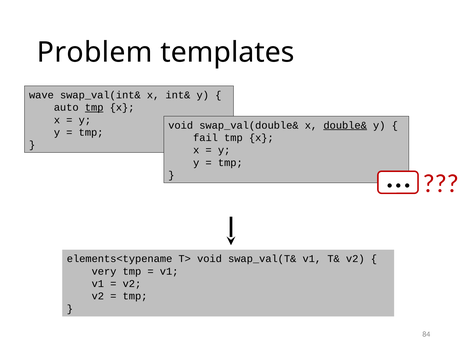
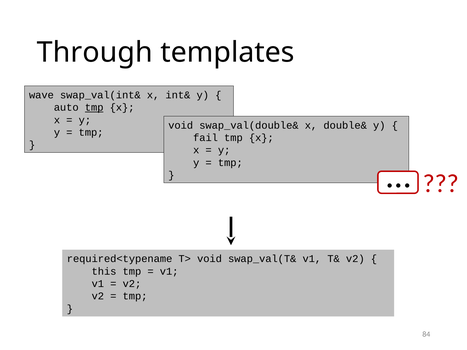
Problem: Problem -> Through
double& underline: present -> none
elements<typename: elements<typename -> required<typename
very: very -> this
